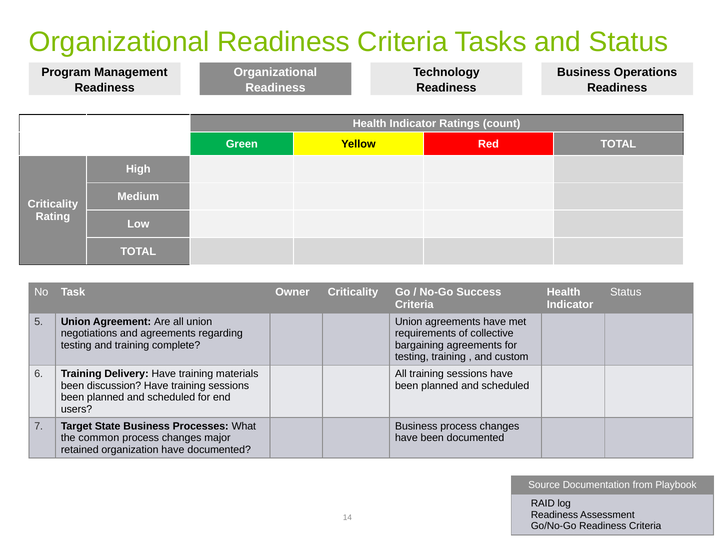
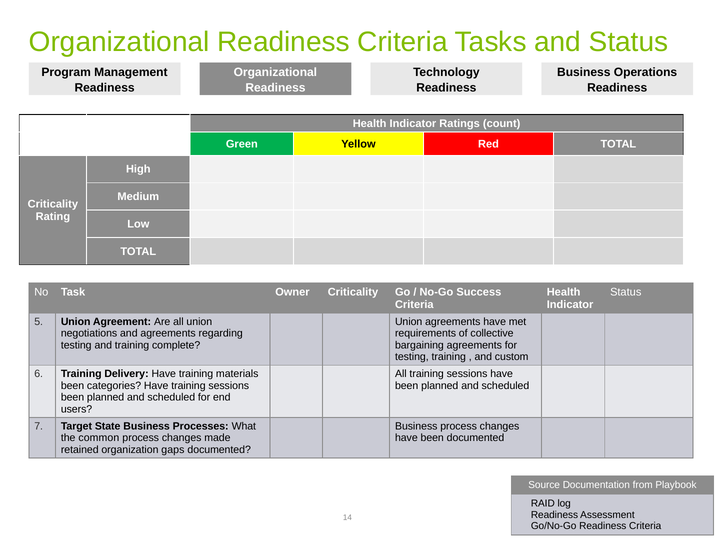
discussion: discussion -> categories
major: major -> made
organization have: have -> gaps
